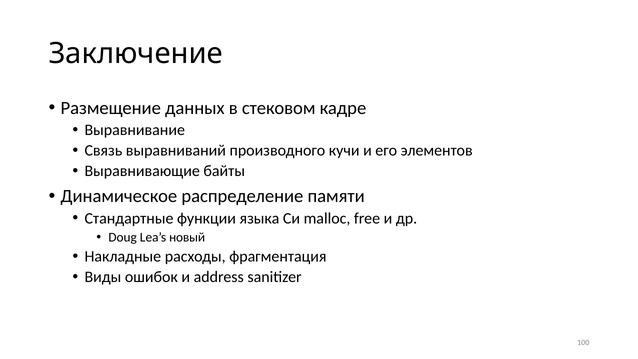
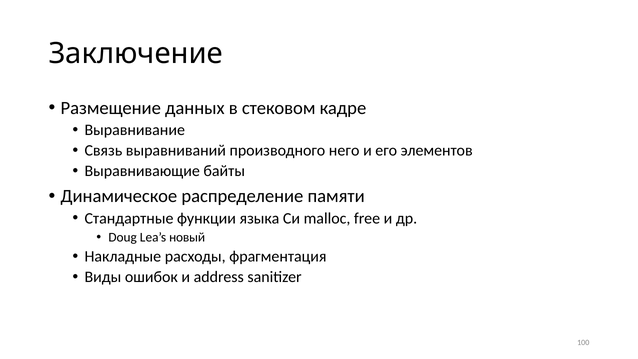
кучи: кучи -> него
